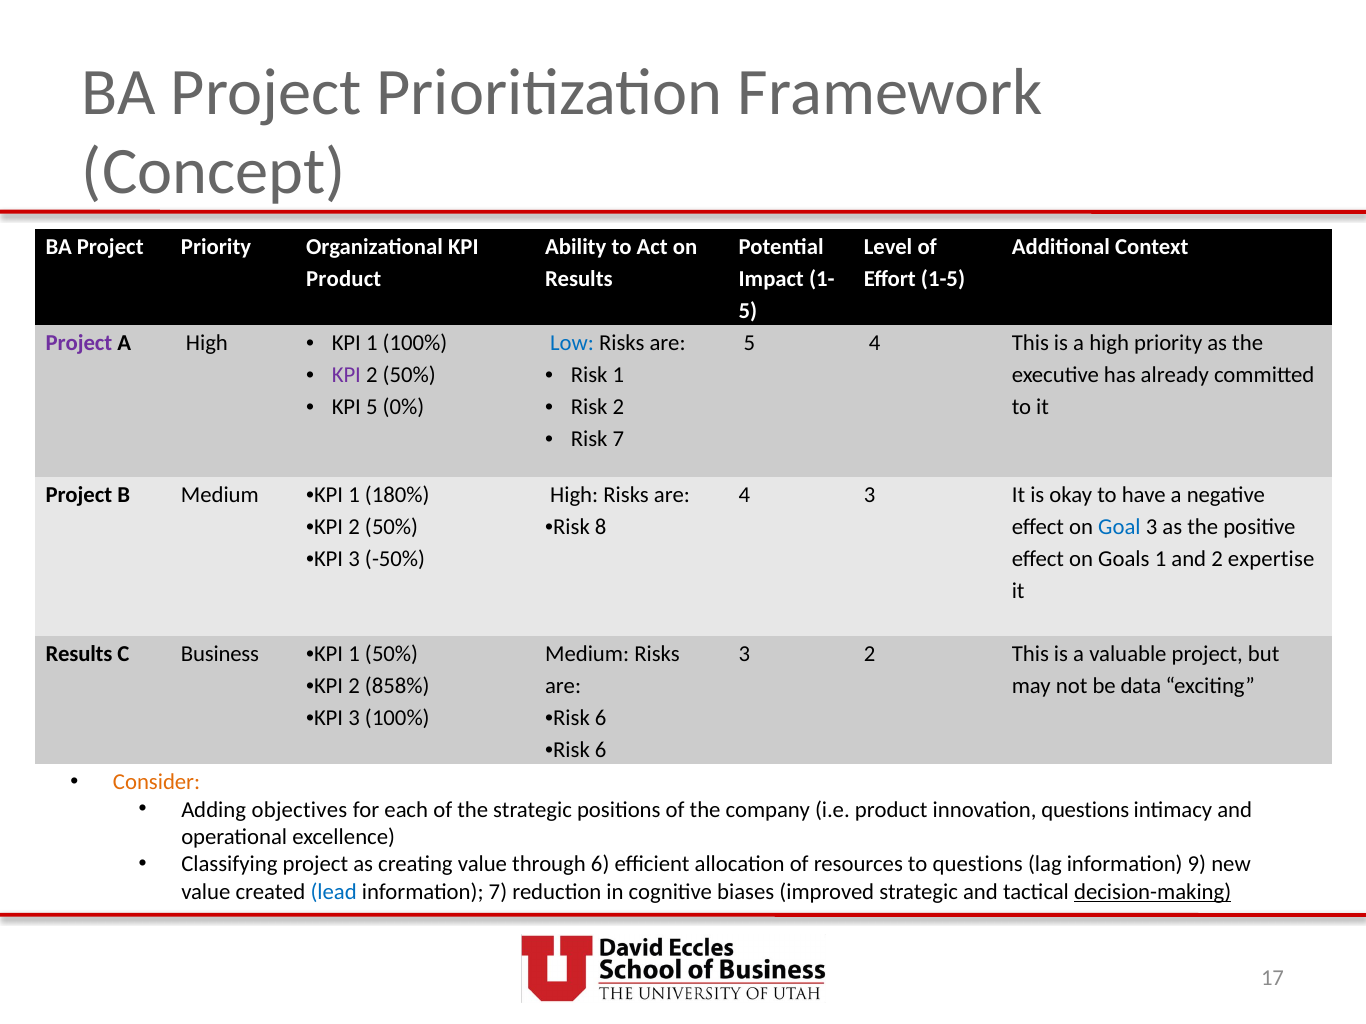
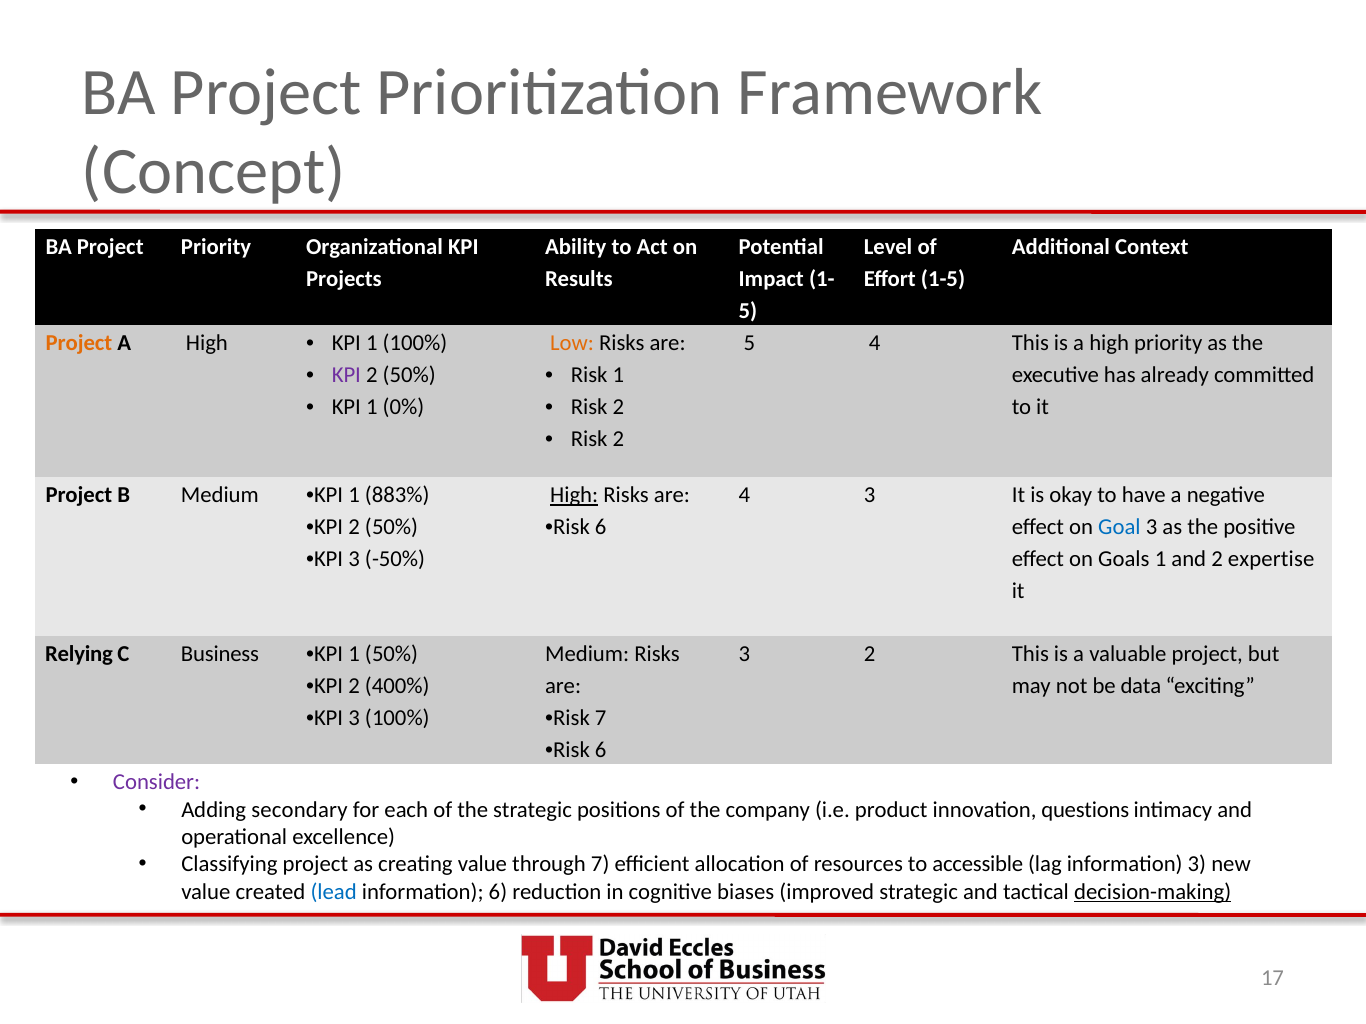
Product at (344, 279): Product -> Projects
Project at (79, 343) colour: purple -> orange
Low colour: blue -> orange
5 at (372, 407): 5 -> 1
7 at (618, 439): 7 -> 2
180%: 180% -> 883%
High at (574, 495) underline: none -> present
8 at (601, 527): 8 -> 6
Results at (79, 655): Results -> Relying
858%: 858% -> 400%
6 at (601, 718): 6 -> 7
Consider colour: orange -> purple
objectives: objectives -> secondary
through 6: 6 -> 7
to questions: questions -> accessible
information 9: 9 -> 3
information 7: 7 -> 6
